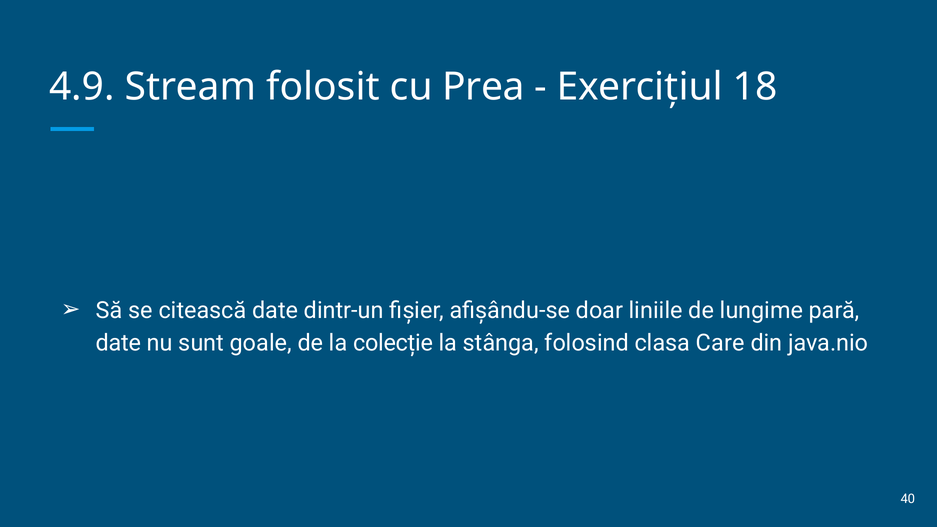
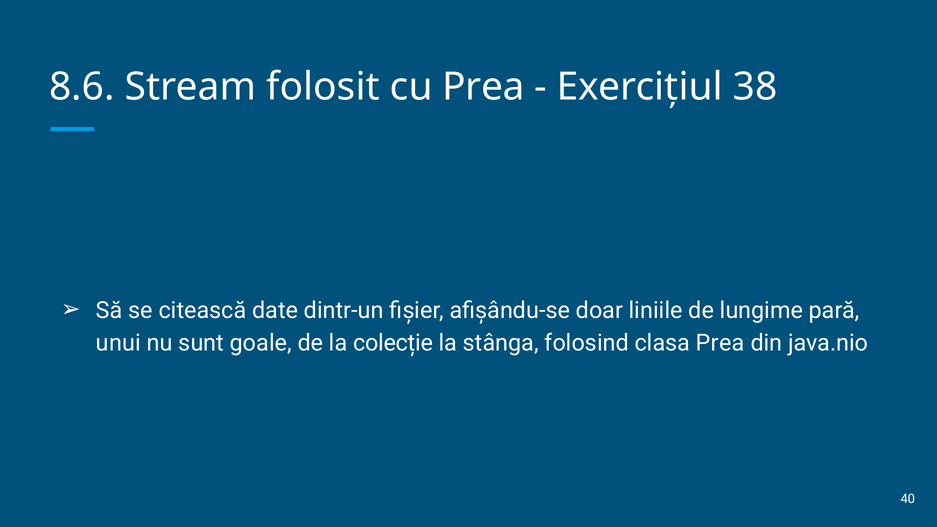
4.9: 4.9 -> 8.6
18: 18 -> 38
date at (119, 343): date -> unui
clasa Care: Care -> Prea
